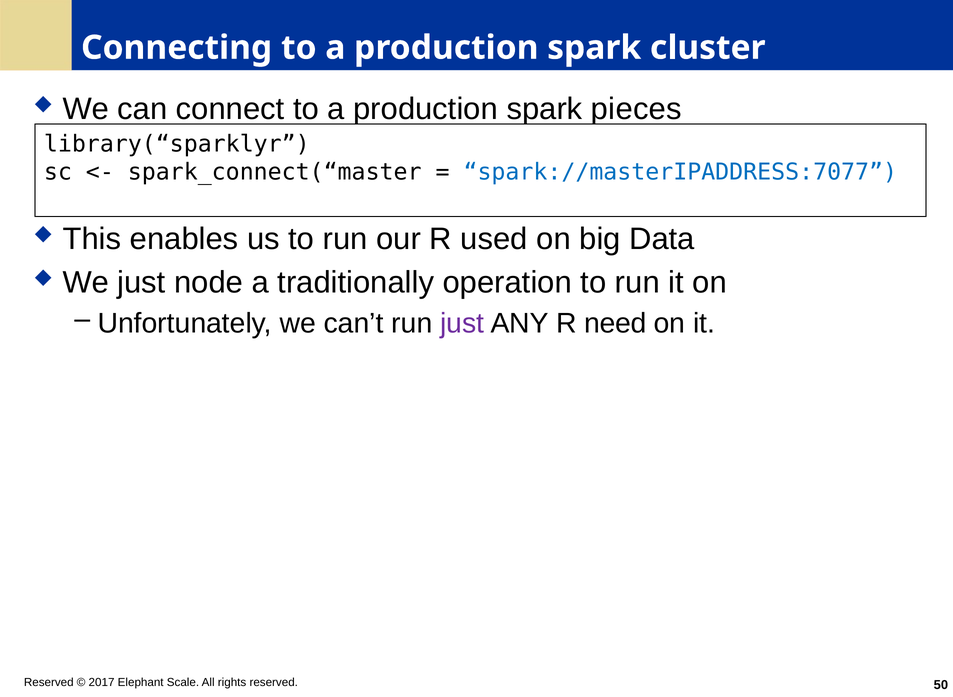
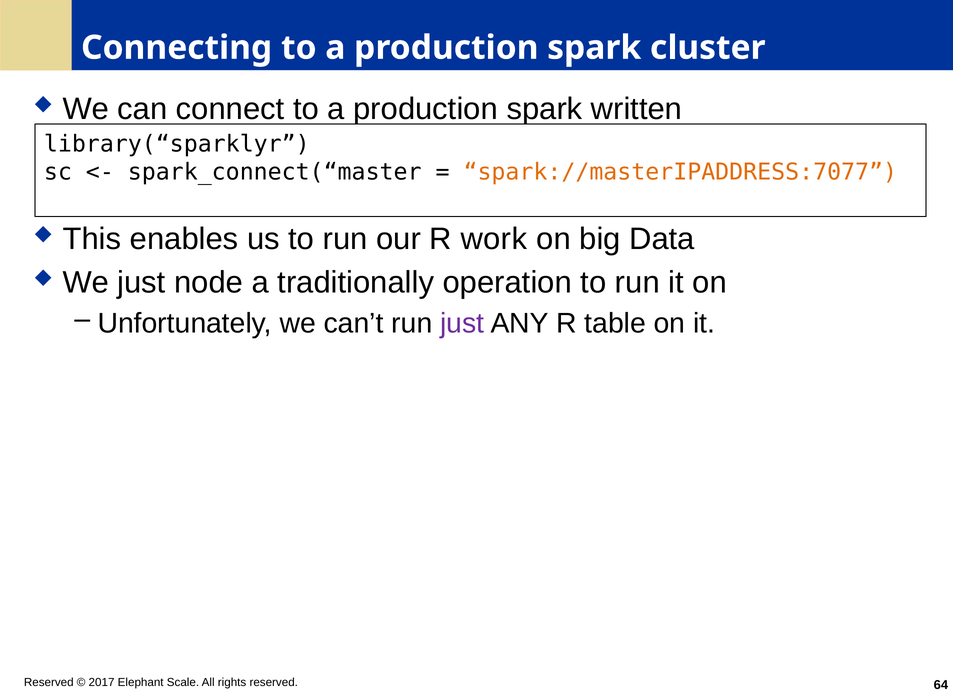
pieces: pieces -> written
spark://masterIPADDRESS:7077 colour: blue -> orange
used: used -> work
need: need -> table
50: 50 -> 64
